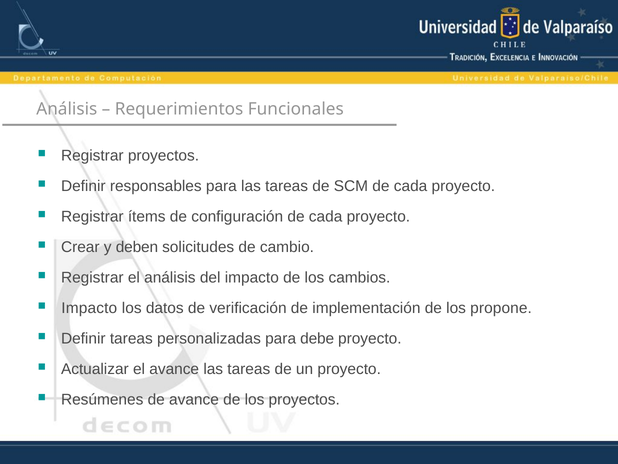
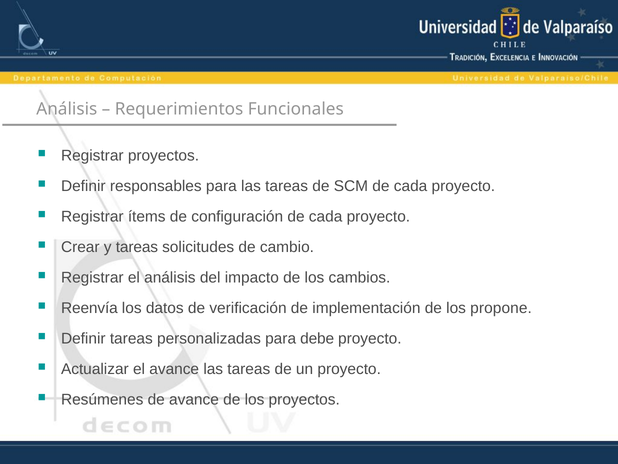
y deben: deben -> tareas
Impacto at (89, 308): Impacto -> Reenvía
